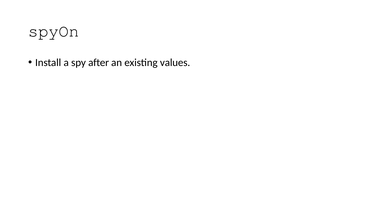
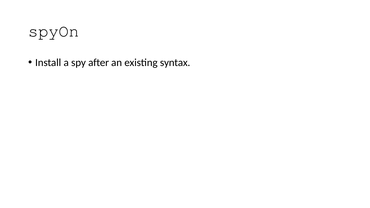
values: values -> syntax
